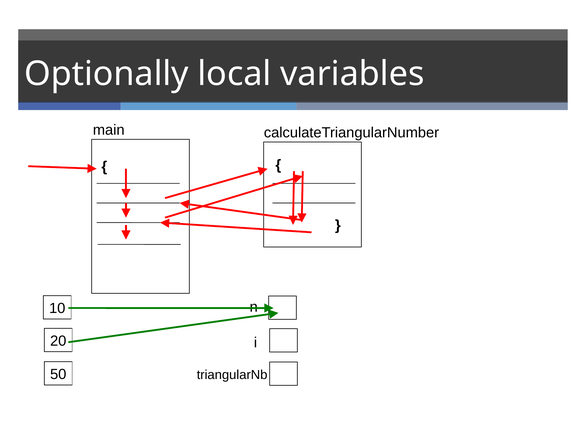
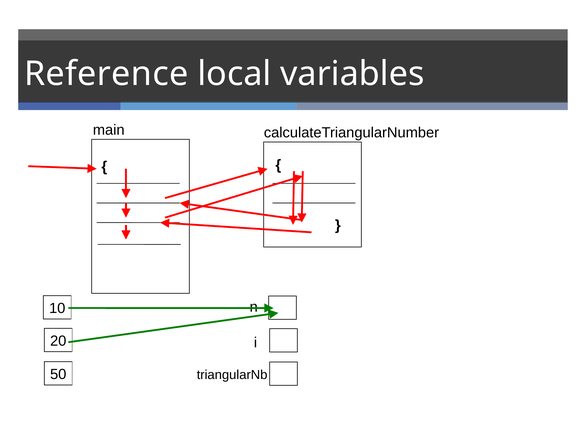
Optionally: Optionally -> Reference
